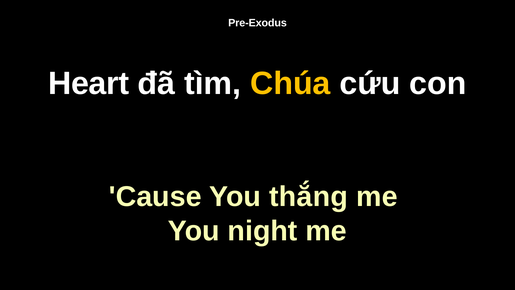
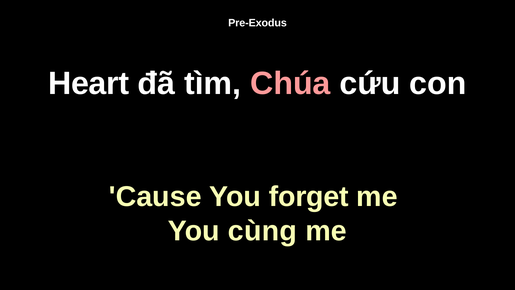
Chúa colour: yellow -> pink
thắng: thắng -> forget
night: night -> cùng
